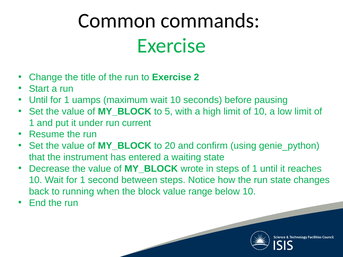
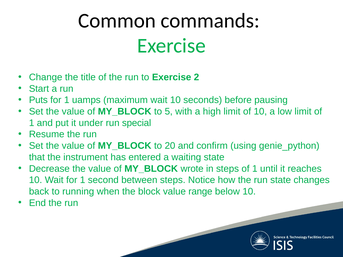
Until at (38, 100): Until -> Puts
current: current -> special
